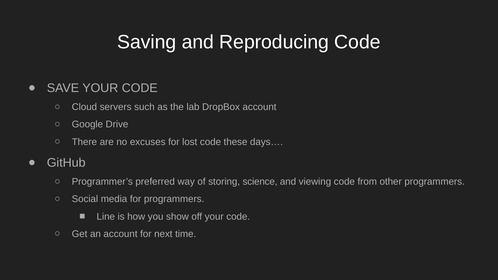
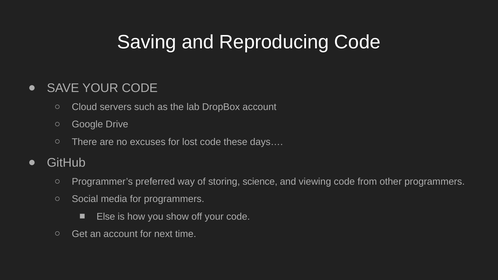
Line: Line -> Else
